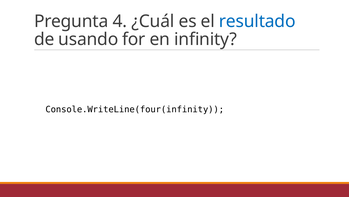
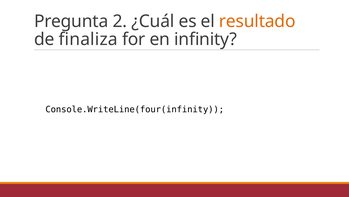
4: 4 -> 2
resultado colour: blue -> orange
usando: usando -> finaliza
